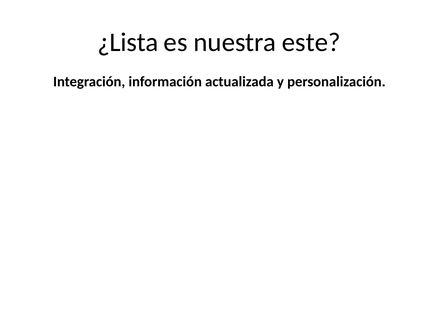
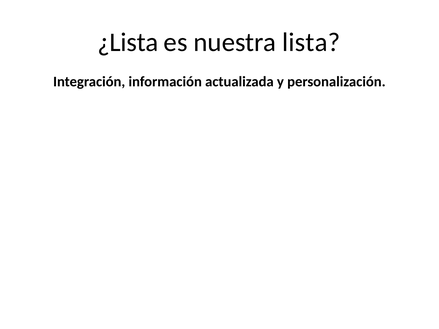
este: este -> lista
